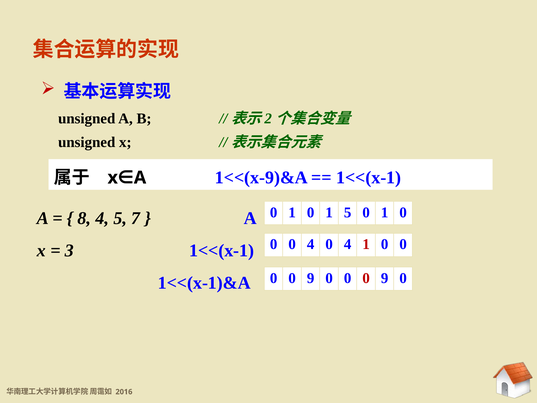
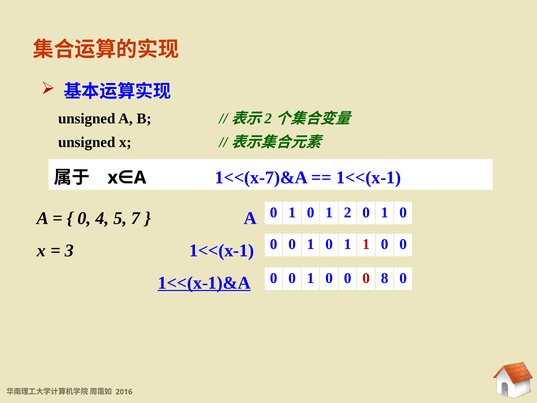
1<<(x-9)&A: 1<<(x-9)&A -> 1<<(x-7)&A
1 5: 5 -> 2
8 at (84, 218): 8 -> 0
4 at (311, 244): 4 -> 1
4 at (348, 244): 4 -> 1
9 at (311, 278): 9 -> 1
9 at (385, 278): 9 -> 8
1<<(x-1)&A underline: none -> present
